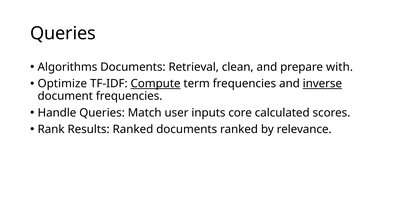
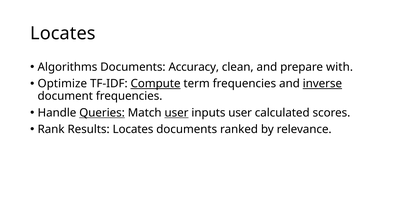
Queries at (63, 33): Queries -> Locates
Retrieval: Retrieval -> Accuracy
Queries at (102, 113) underline: none -> present
user at (177, 113) underline: none -> present
inputs core: core -> user
Results Ranked: Ranked -> Locates
